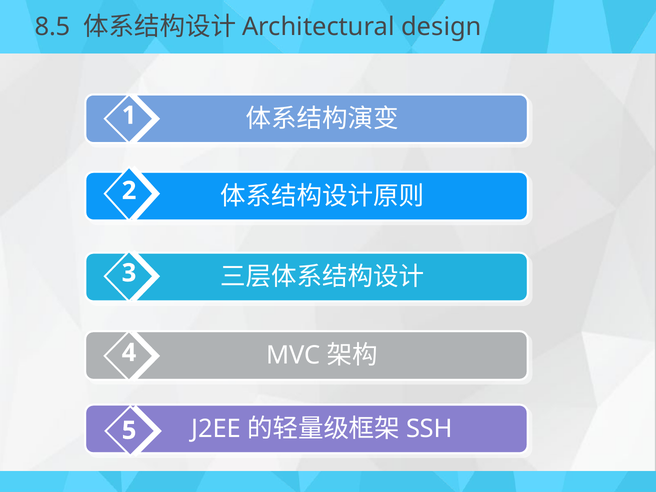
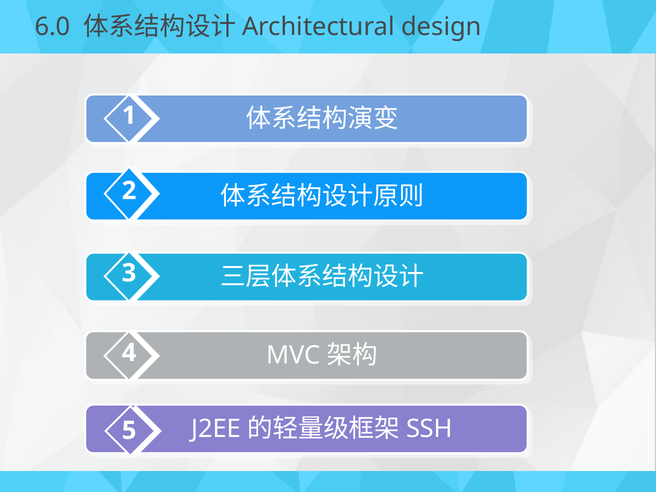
8.5: 8.5 -> 6.0
